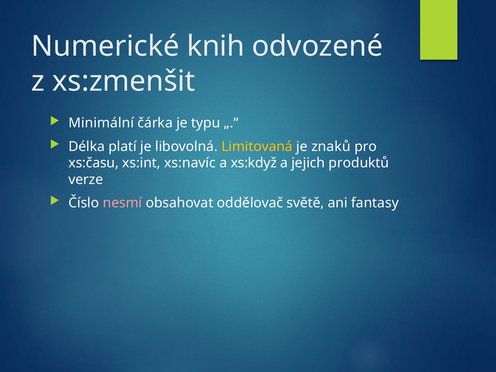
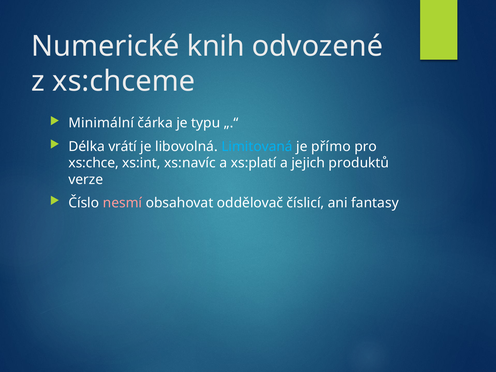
xs:zmenšit: xs:zmenšit -> xs:chceme
platí: platí -> vrátí
Limitovaná colour: yellow -> light blue
znaků: znaků -> přímo
xs:času: xs:času -> xs:chce
xs:když: xs:když -> xs:platí
světě: světě -> číslicí
